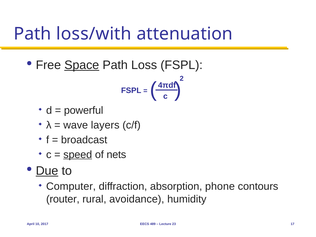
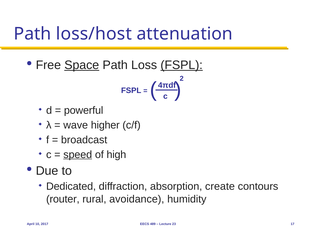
loss/with: loss/with -> loss/host
FSPL at (182, 65) underline: none -> present
layers: layers -> higher
nets: nets -> high
Due underline: present -> none
Computer: Computer -> Dedicated
phone: phone -> create
